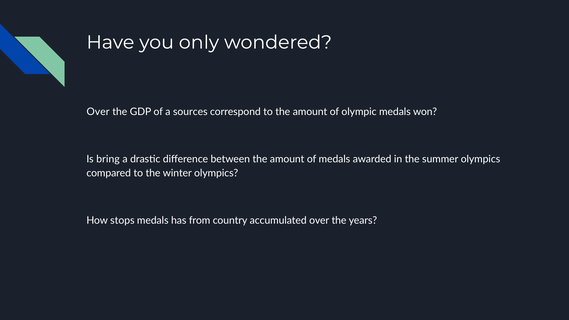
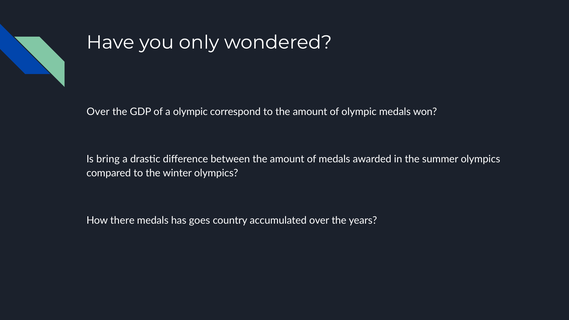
a sources: sources -> olympic
stops: stops -> there
from: from -> goes
